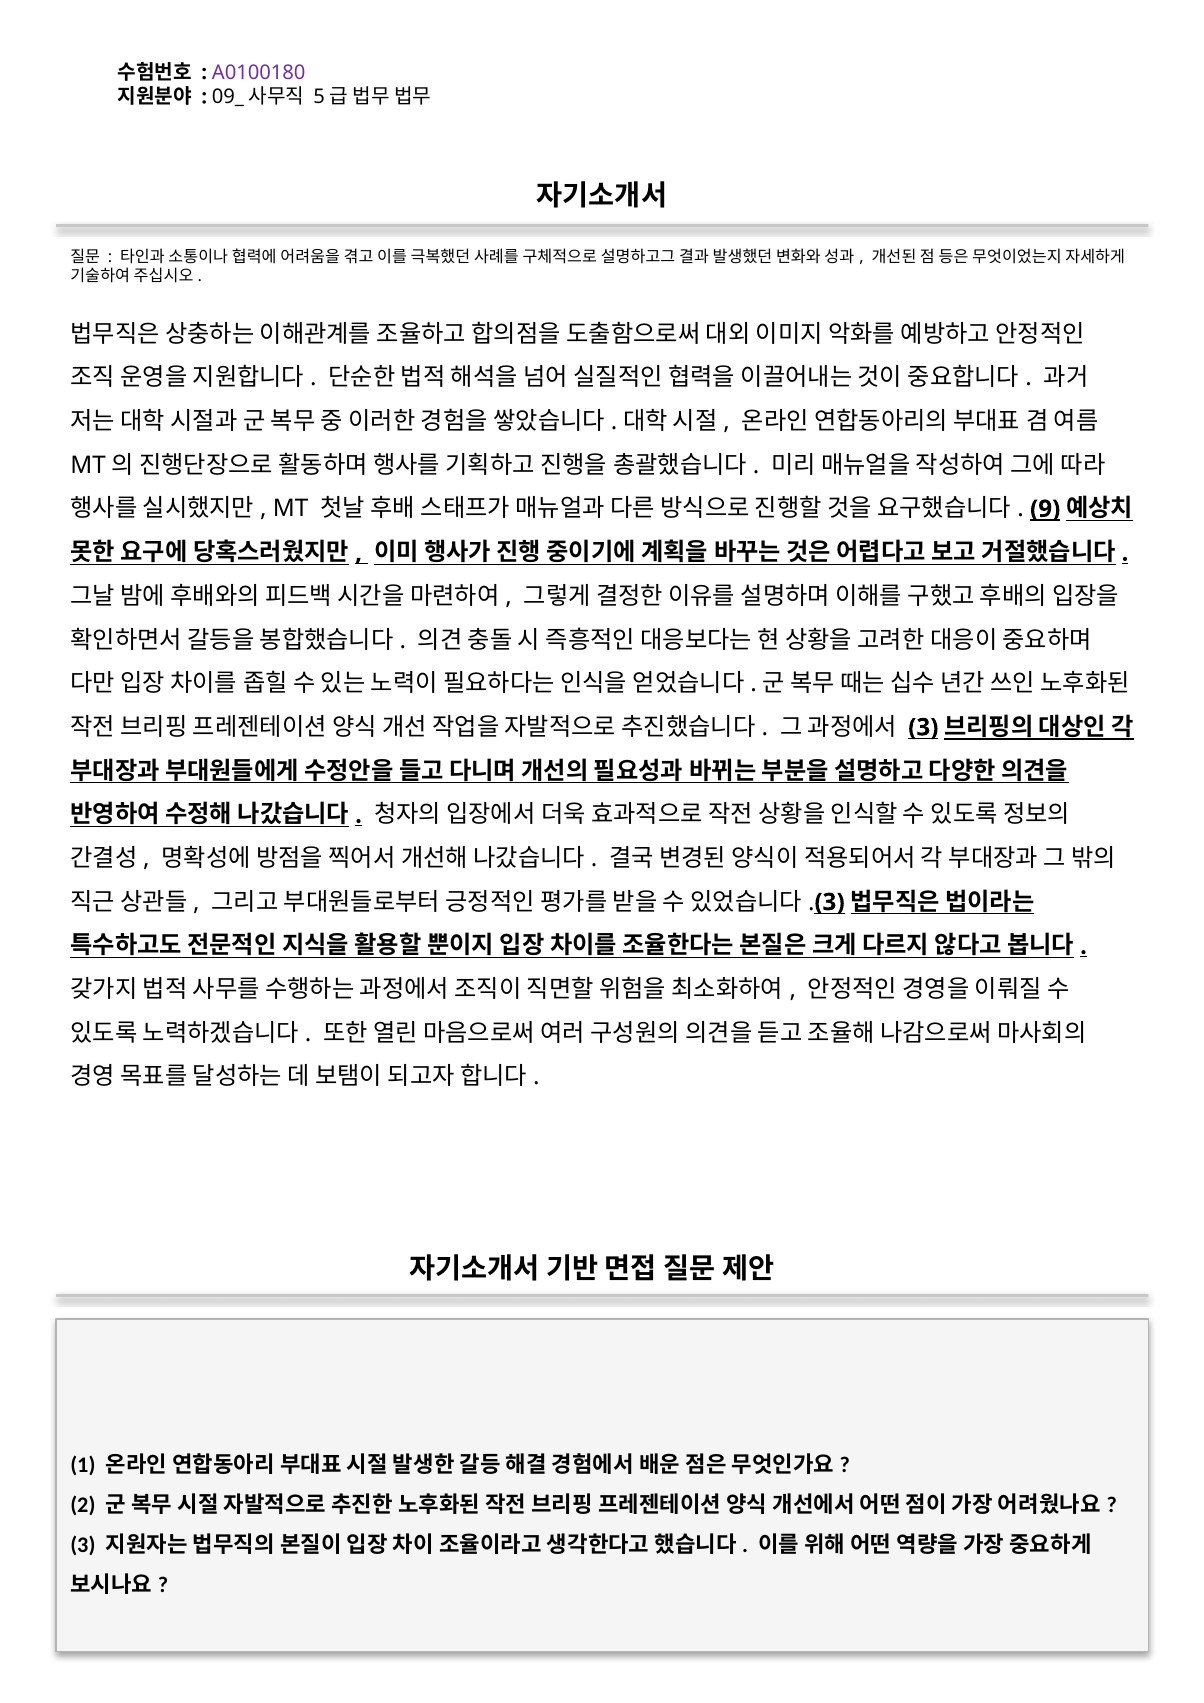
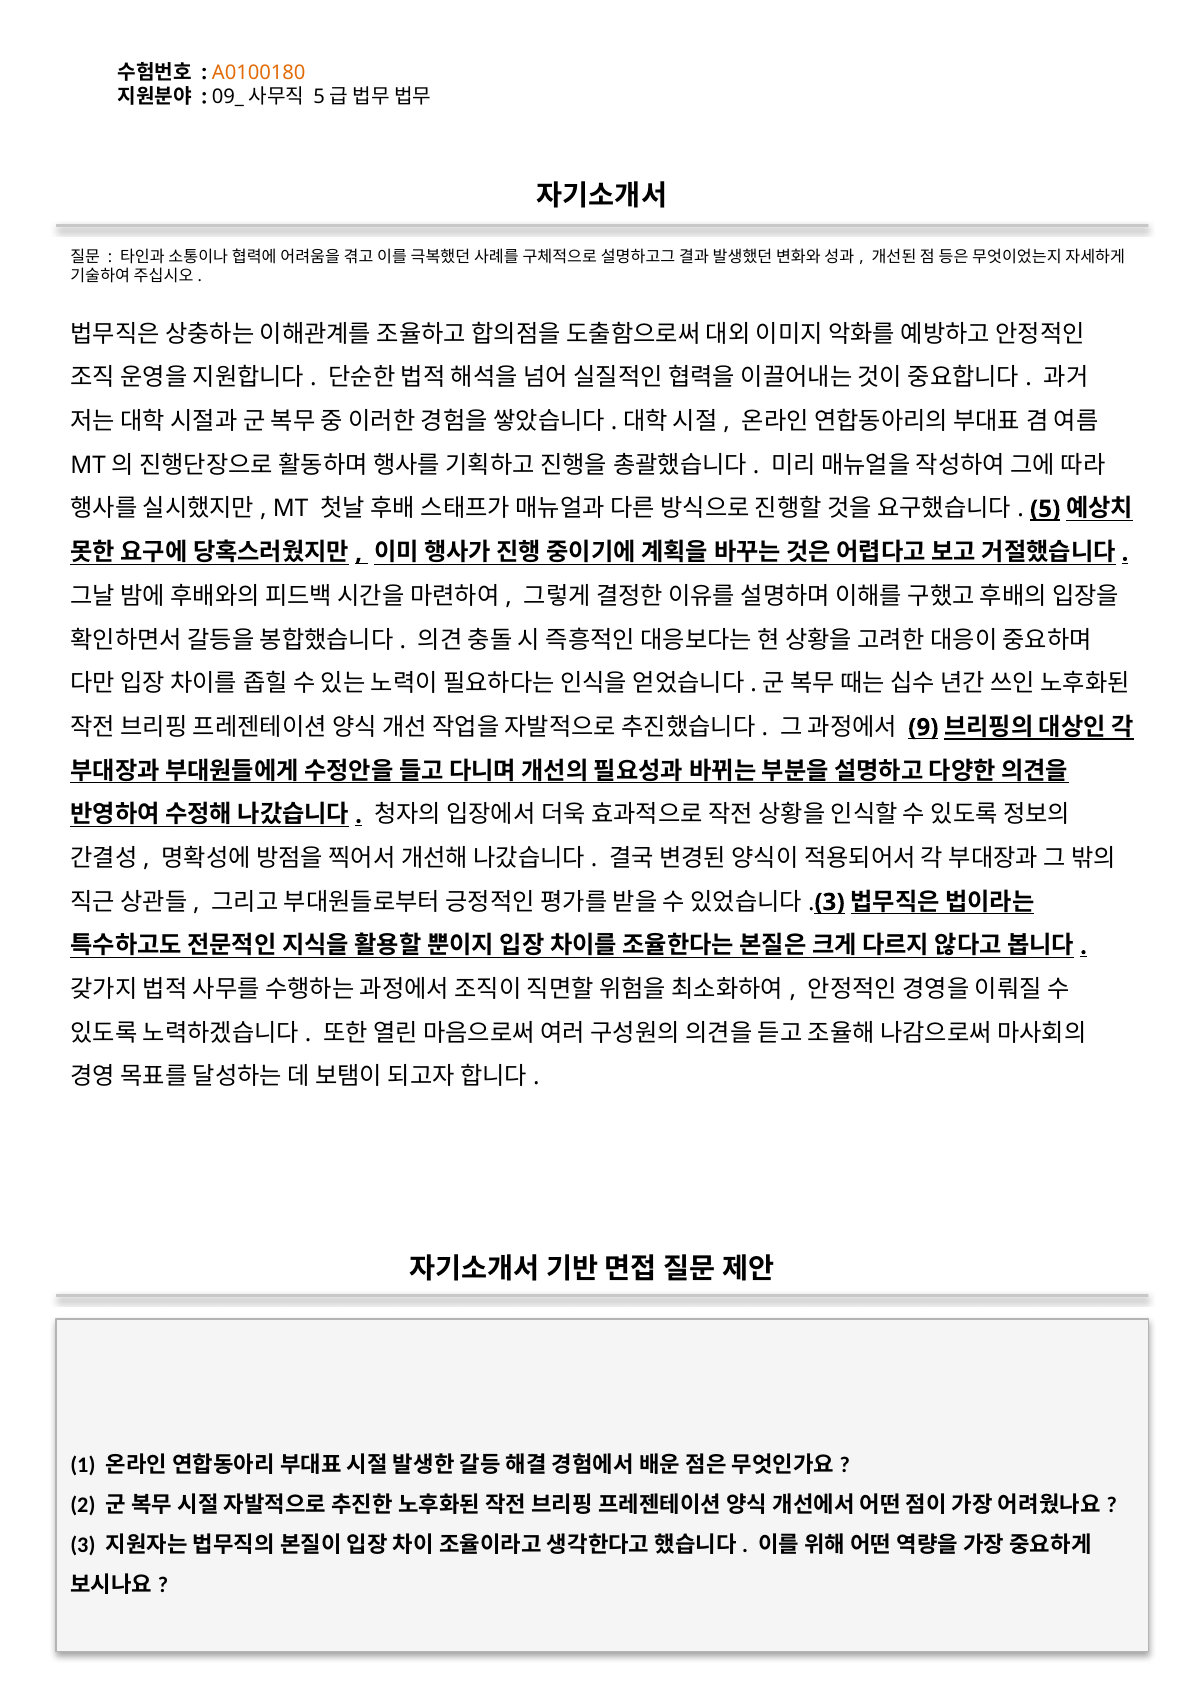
A0100180 colour: purple -> orange
9: 9 -> 5
3 at (923, 727): 3 -> 9
